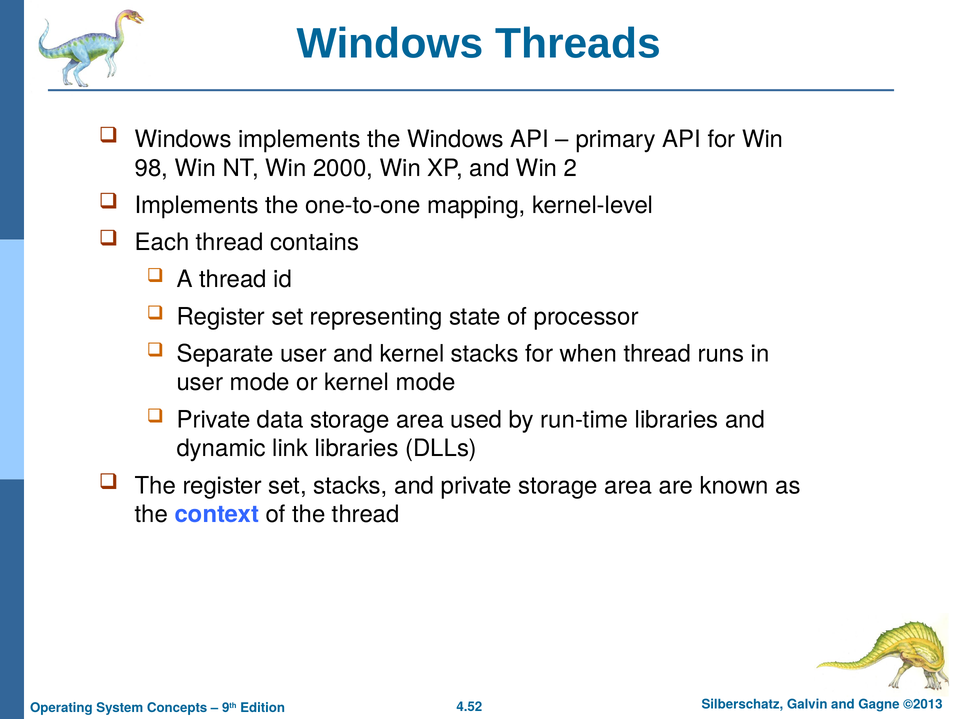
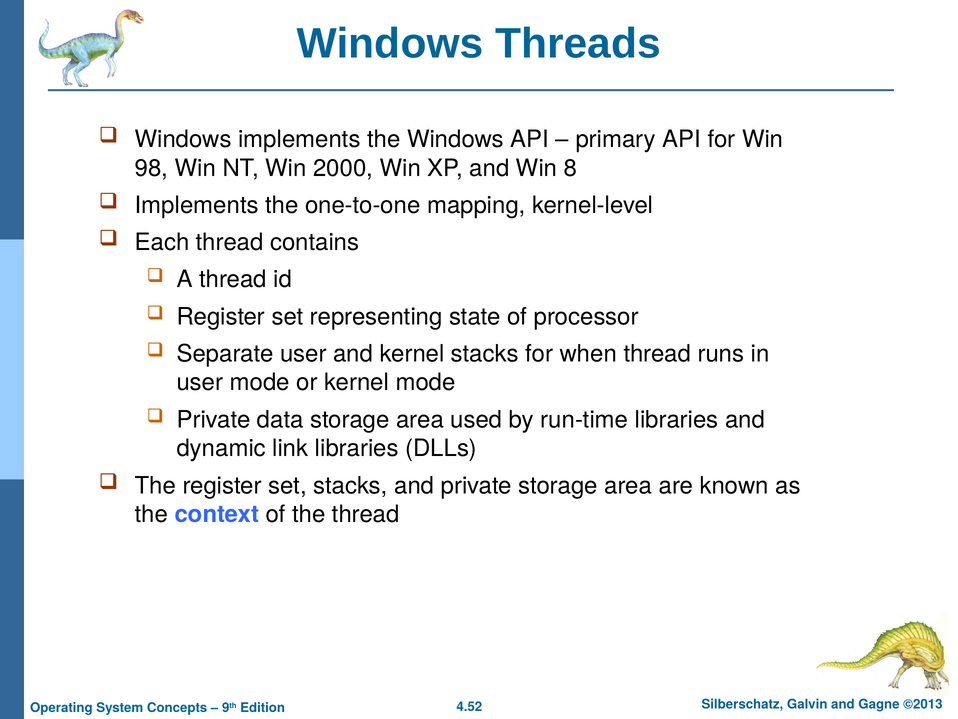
2: 2 -> 8
